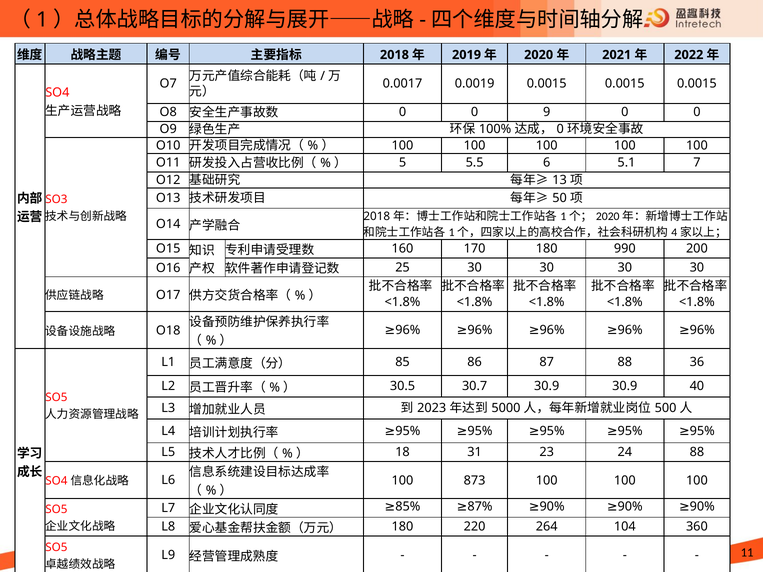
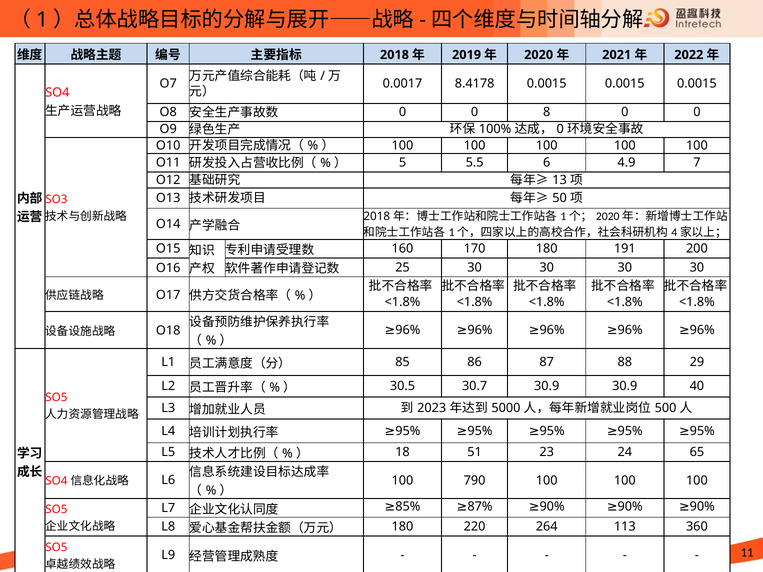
0.0019: 0.0019 -> 8.4178
9: 9 -> 8
5.1: 5.1 -> 4.9
990: 990 -> 191
36: 36 -> 29
31: 31 -> 51
24 88: 88 -> 65
873: 873 -> 790
104: 104 -> 113
